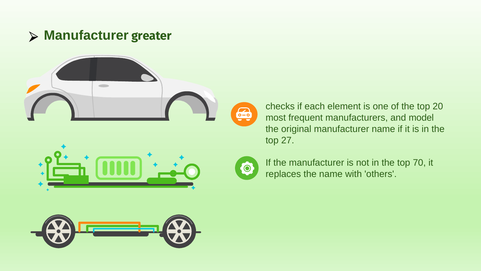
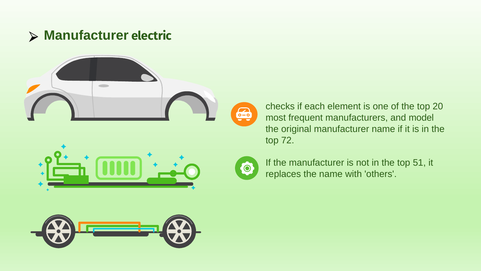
greater: greater -> electric
27: 27 -> 72
70: 70 -> 51
